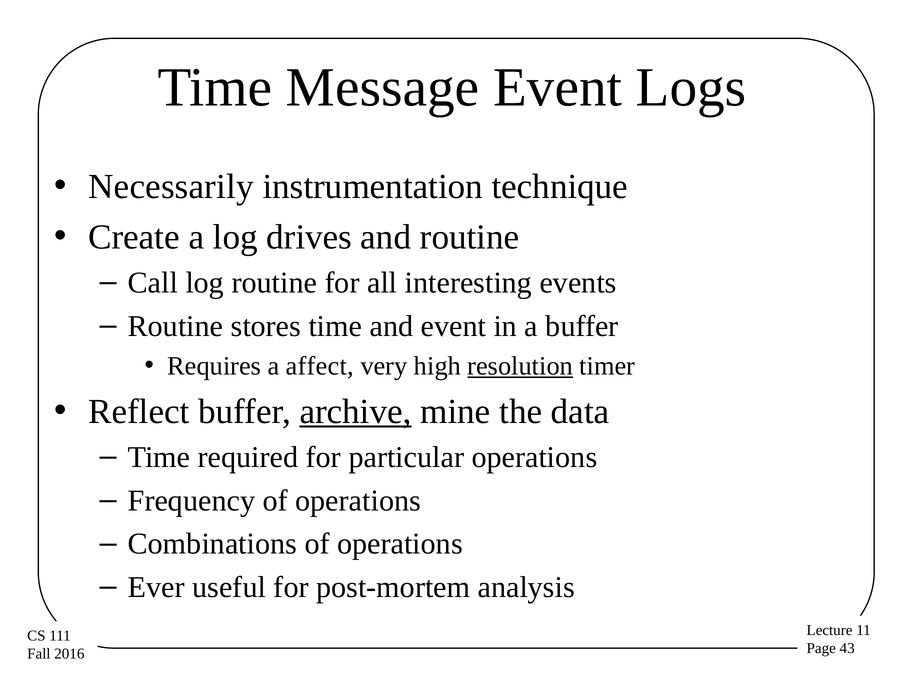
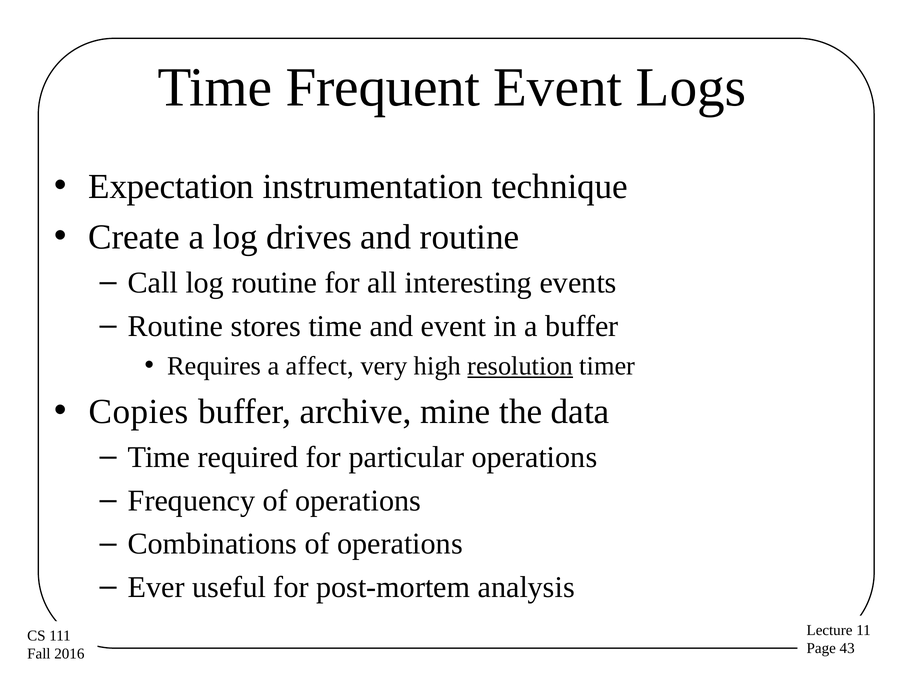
Message: Message -> Frequent
Necessarily: Necessarily -> Expectation
Reflect: Reflect -> Copies
archive underline: present -> none
